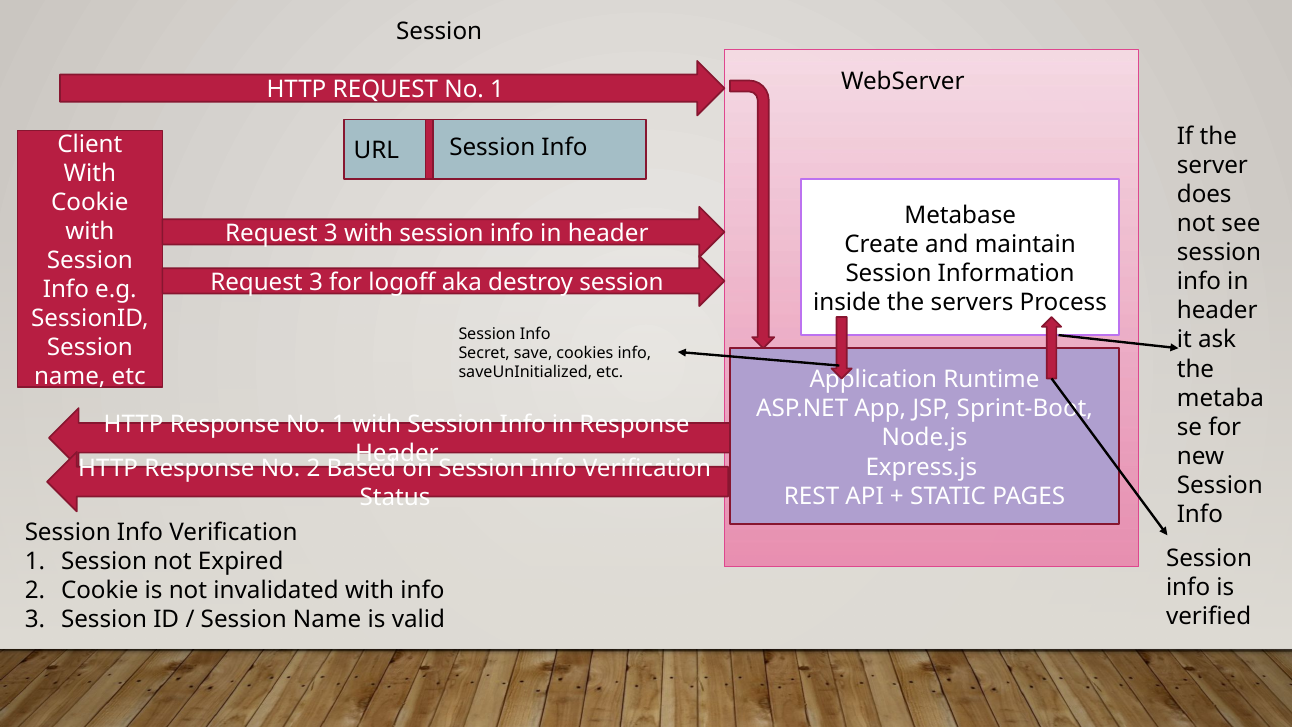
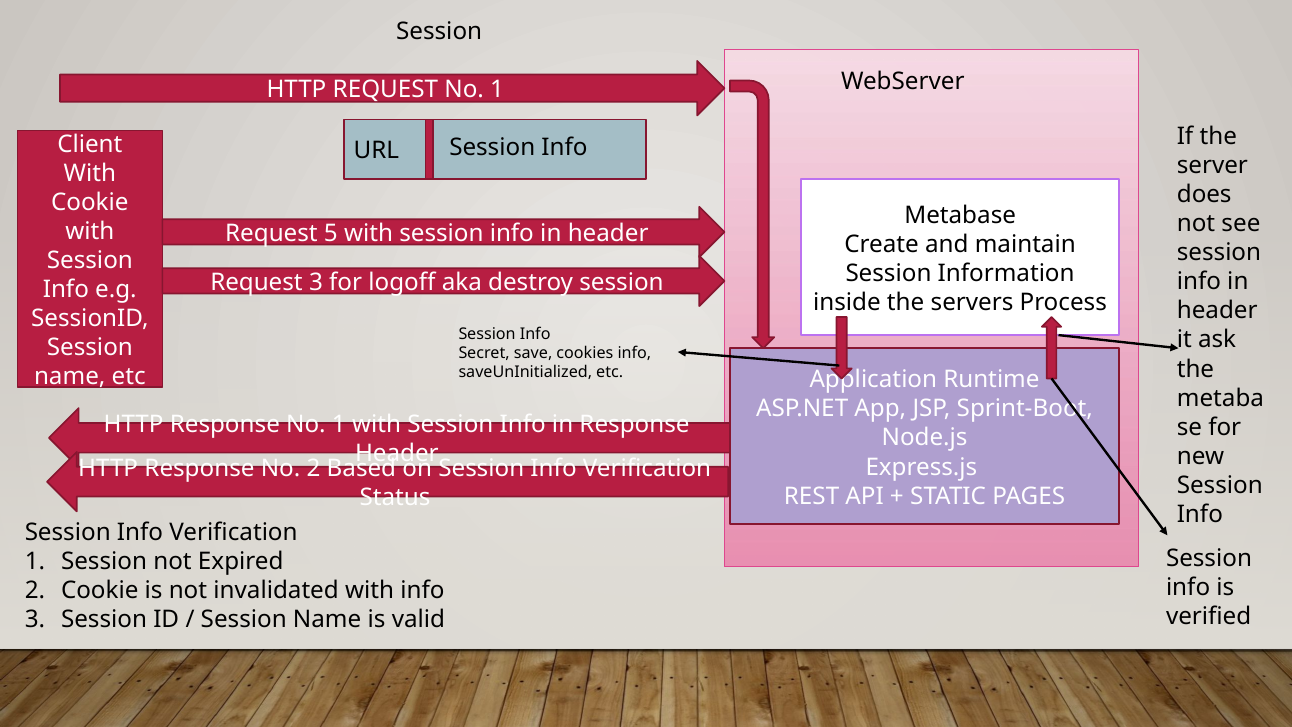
3 at (331, 233): 3 -> 5
